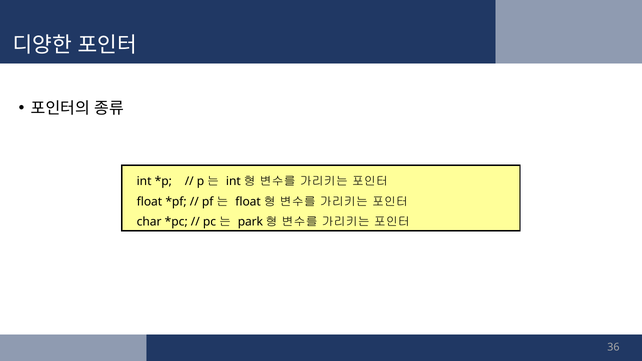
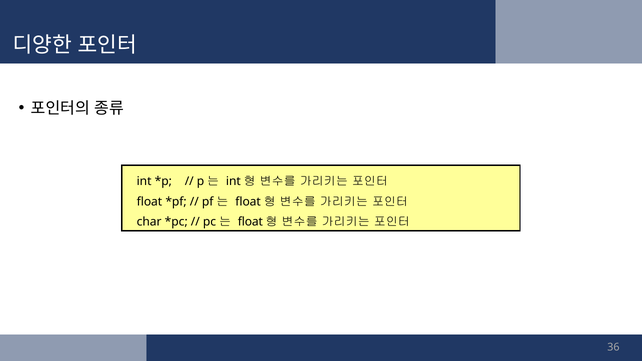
park at (250, 222): park -> float
